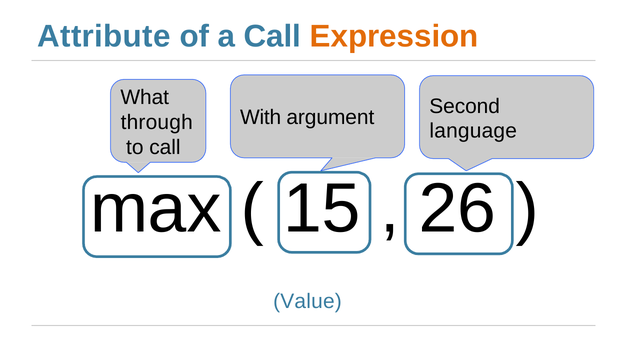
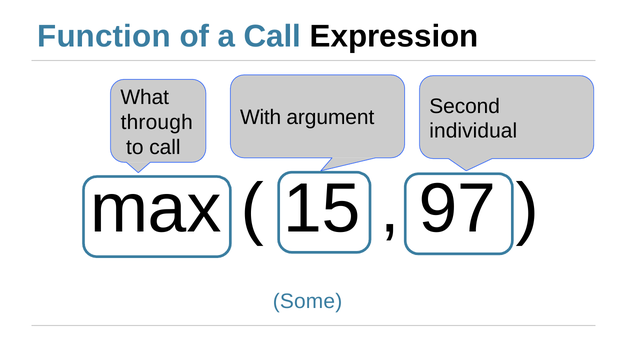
Attribute: Attribute -> Function
Expression colour: orange -> black
language: language -> individual
26: 26 -> 97
Value: Value -> Some
